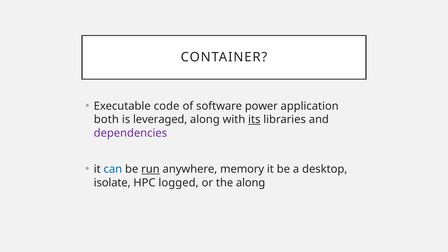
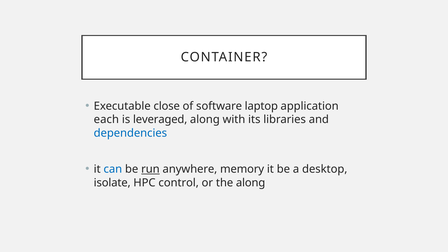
code: code -> close
power: power -> laptop
both: both -> each
its underline: present -> none
dependencies colour: purple -> blue
logged: logged -> control
